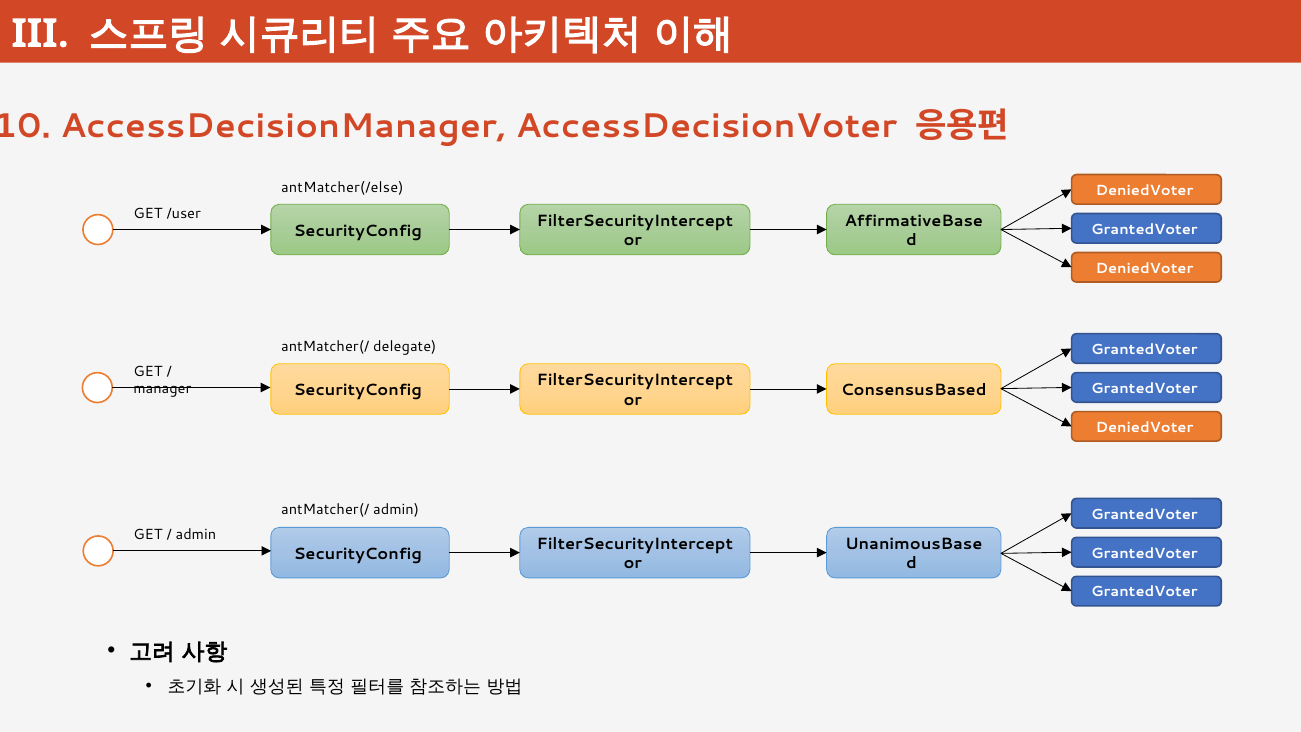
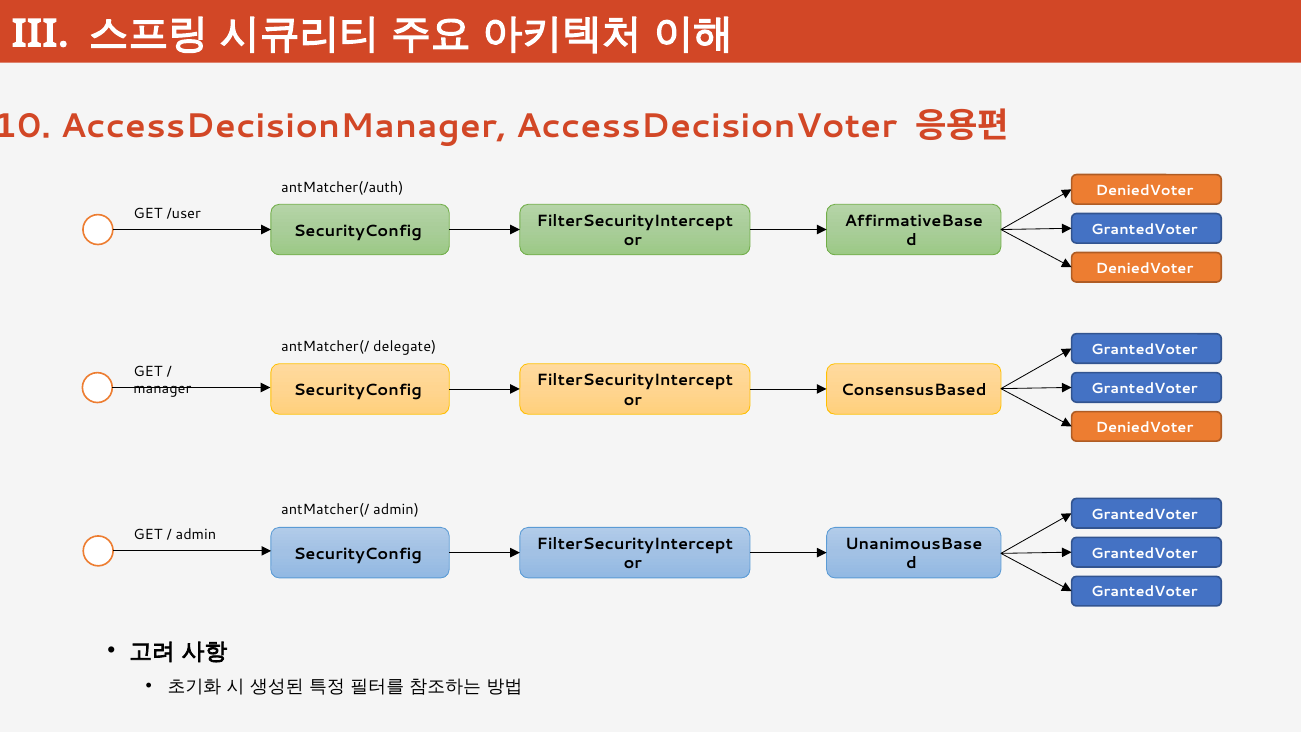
antMatcher(/else: antMatcher(/else -> antMatcher(/auth
